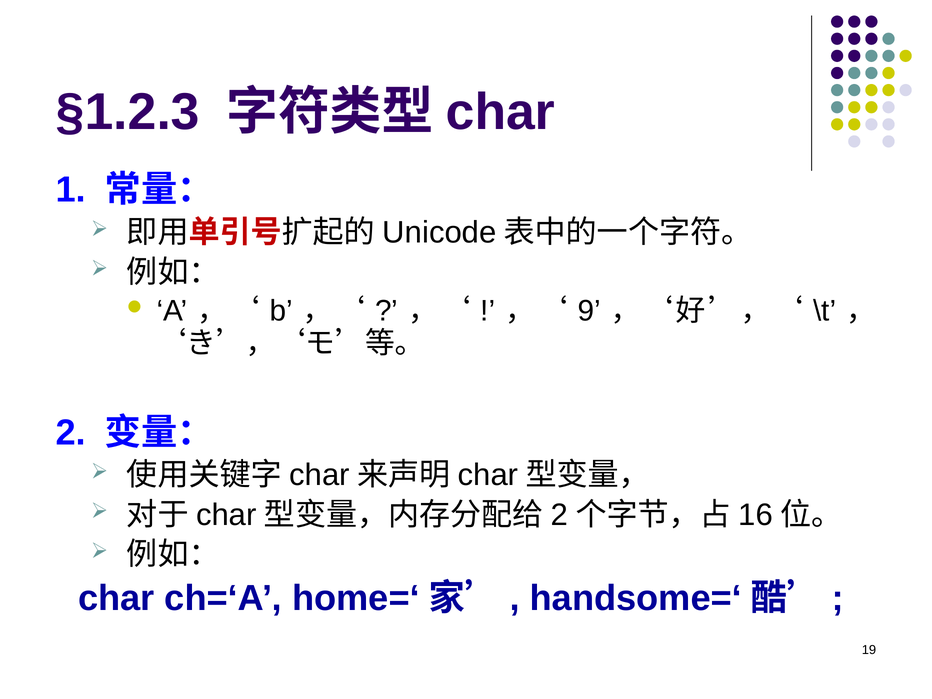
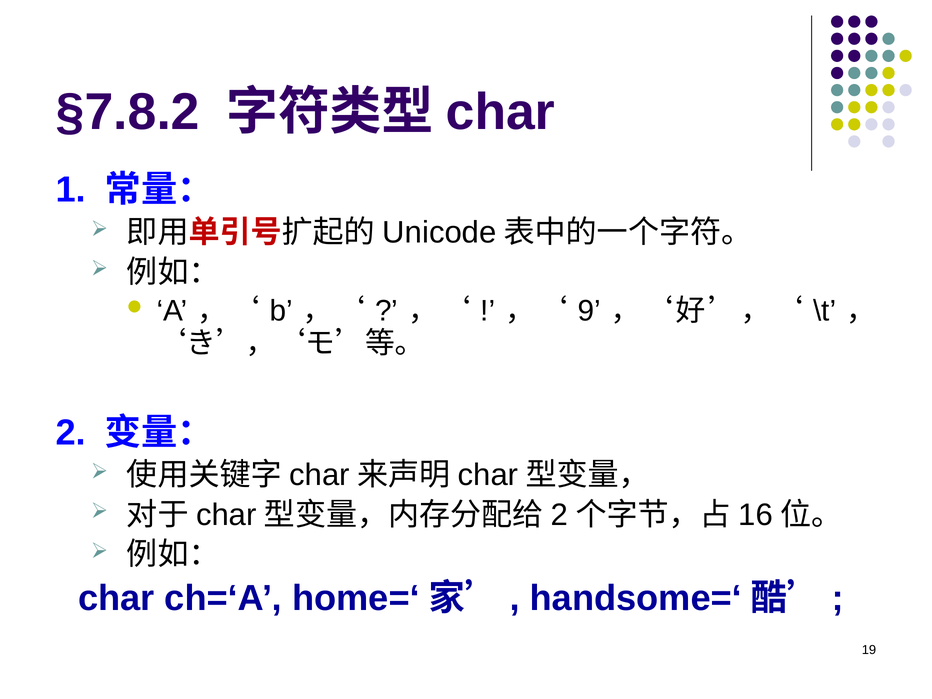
§1.2.3: §1.2.3 -> §7.8.2
